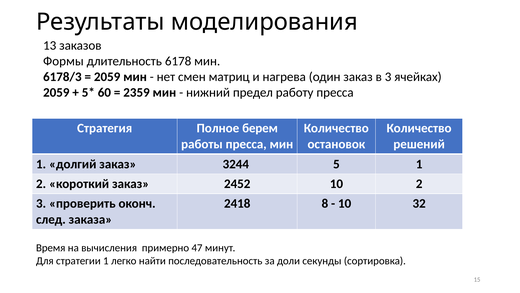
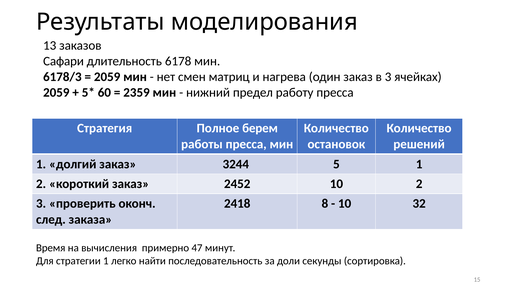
Формы: Формы -> Сафари
